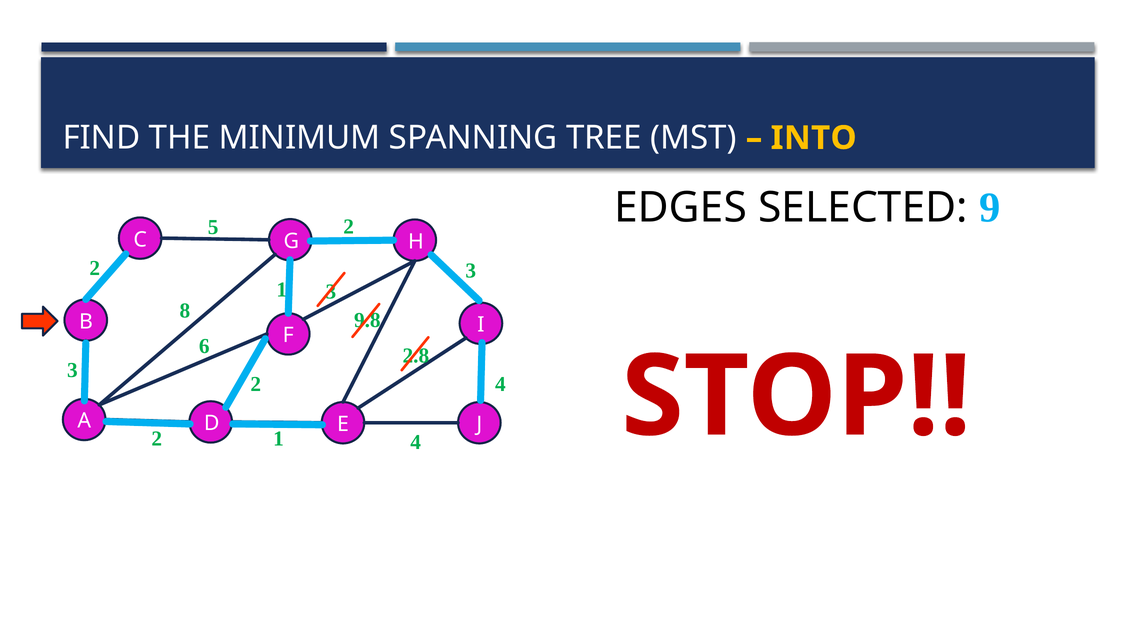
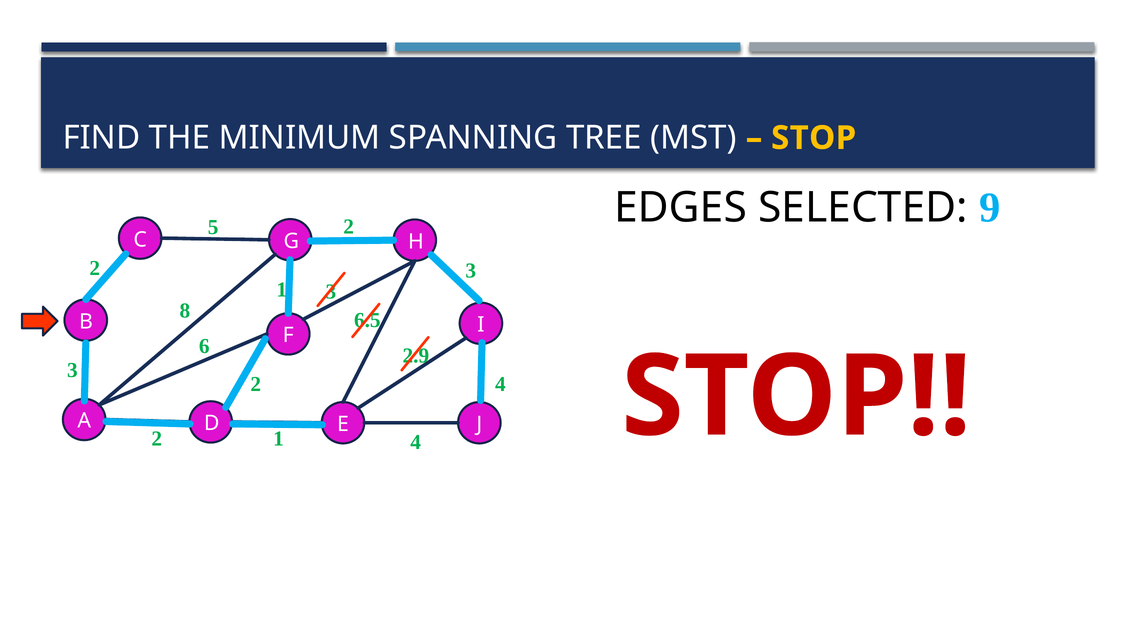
INTO at (814, 138): INTO -> STOP
9.8: 9.8 -> 6.5
2.8: 2.8 -> 2.9
